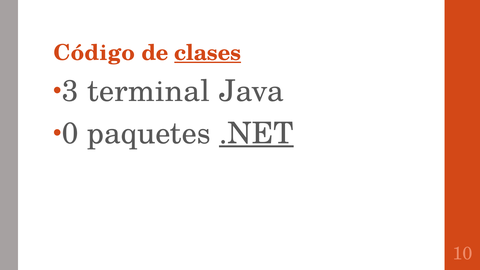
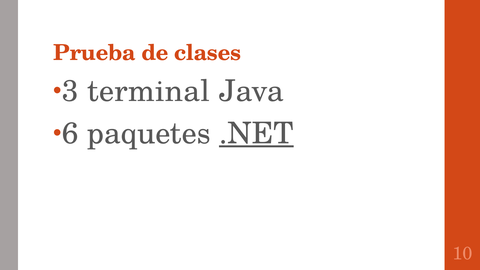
Código: Código -> Prueba
clases underline: present -> none
0: 0 -> 6
